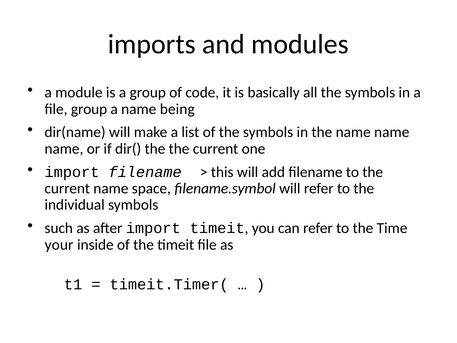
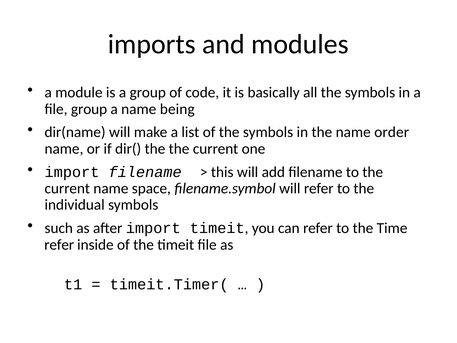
the name name: name -> order
your at (59, 245): your -> refer
